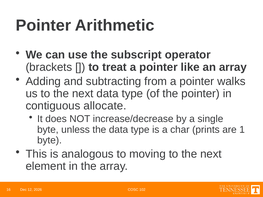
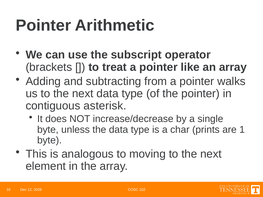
allocate: allocate -> asterisk
